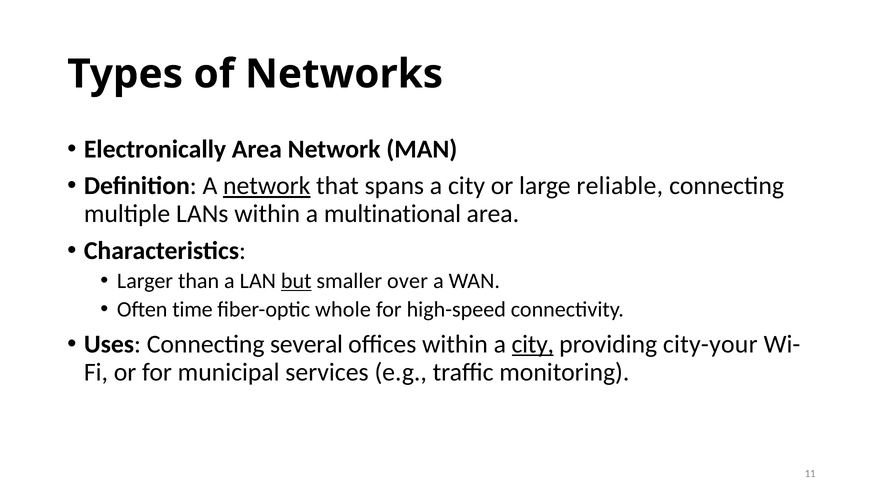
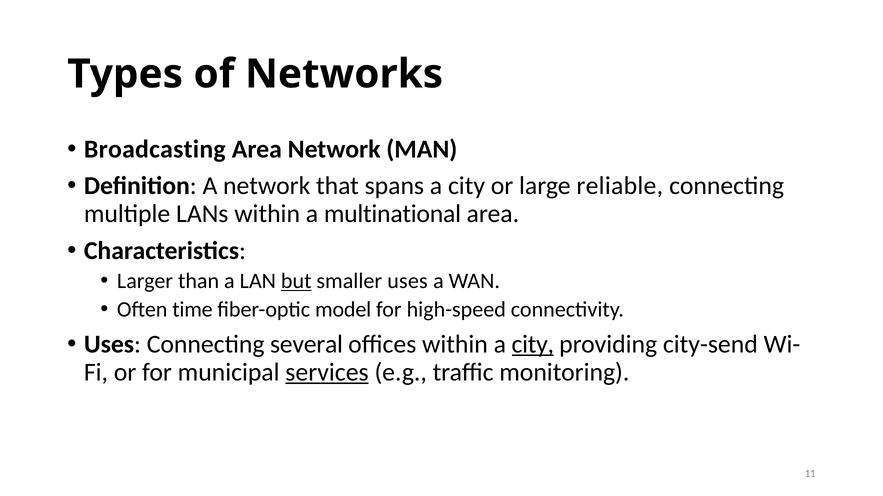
Electronically: Electronically -> Broadcasting
network at (267, 186) underline: present -> none
smaller over: over -> uses
whole: whole -> model
city-your: city-your -> city-send
services underline: none -> present
